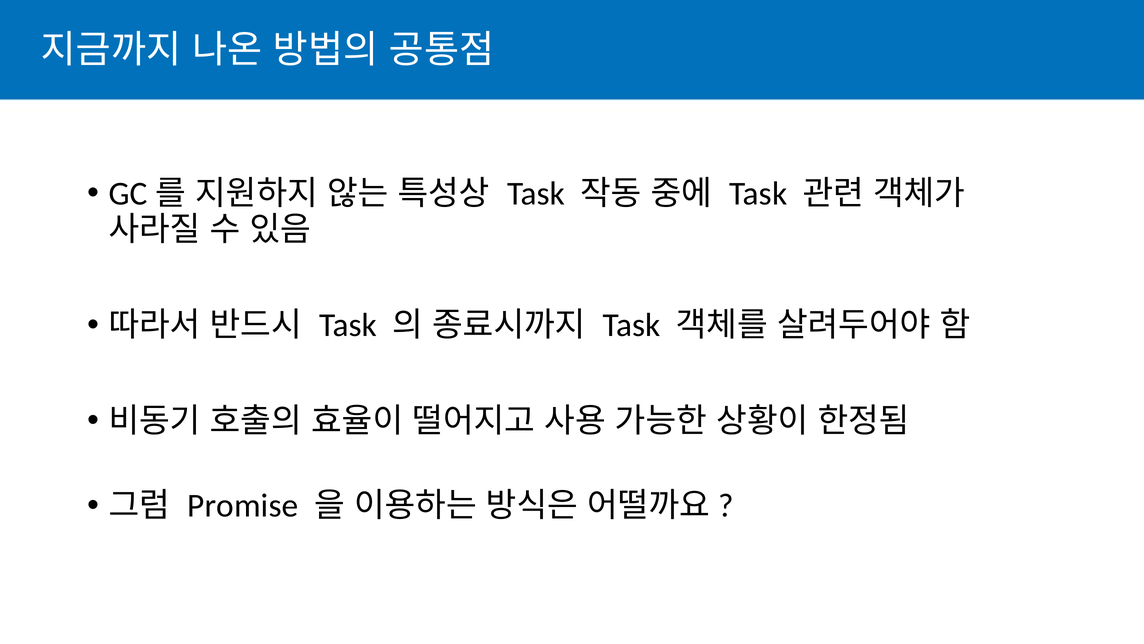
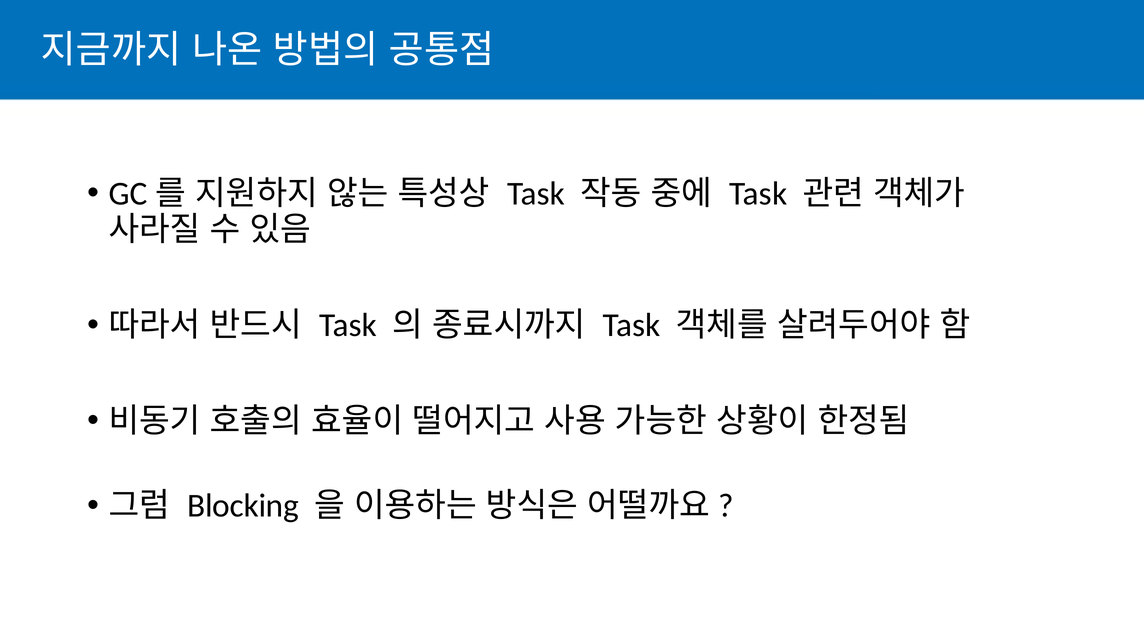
Promise: Promise -> Blocking
